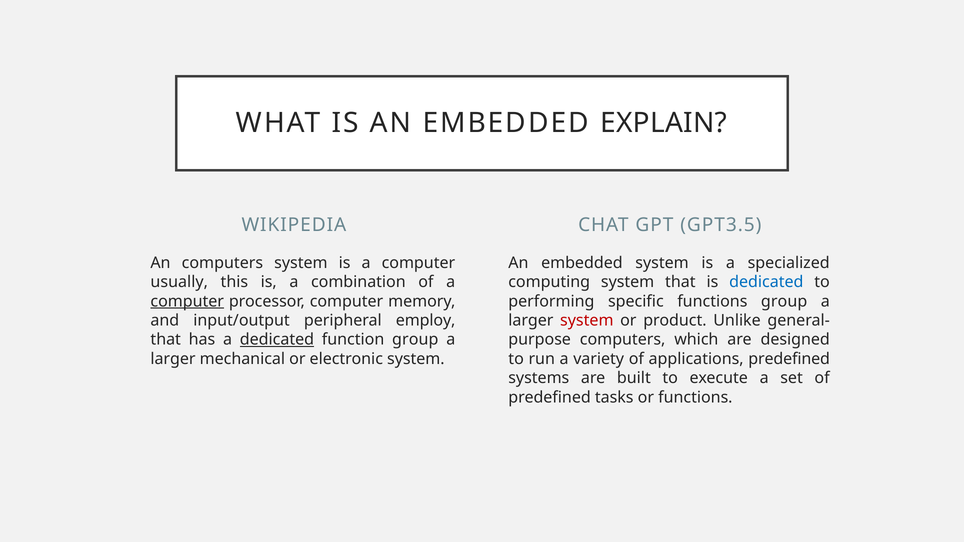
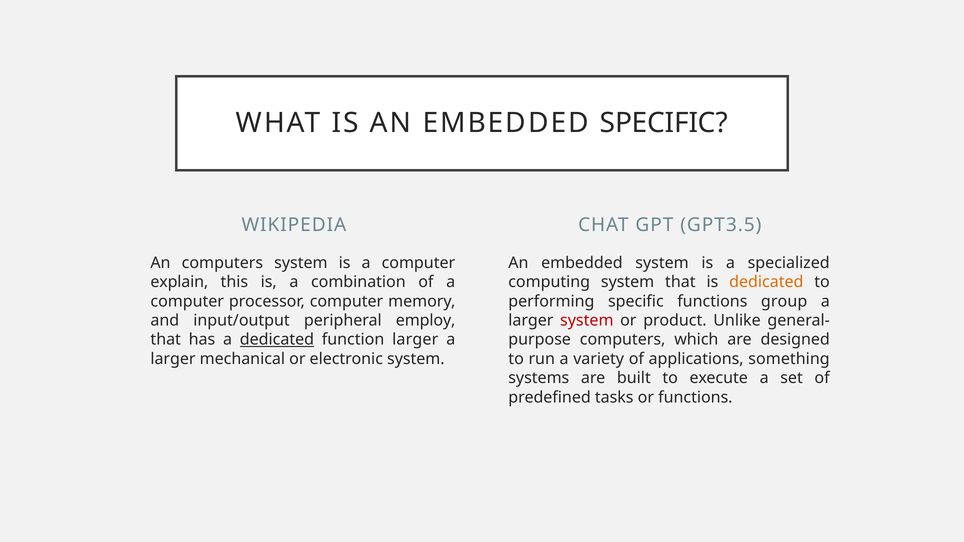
EMBEDDED EXPLAIN: EXPLAIN -> SPECIFIC
usually: usually -> explain
dedicated at (766, 282) colour: blue -> orange
computer at (187, 301) underline: present -> none
function group: group -> larger
applications predefined: predefined -> something
